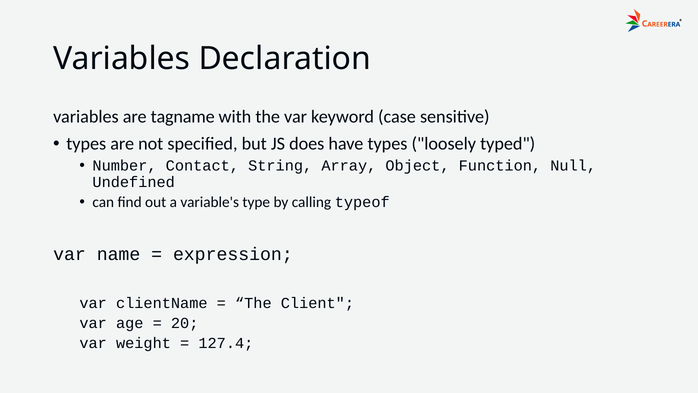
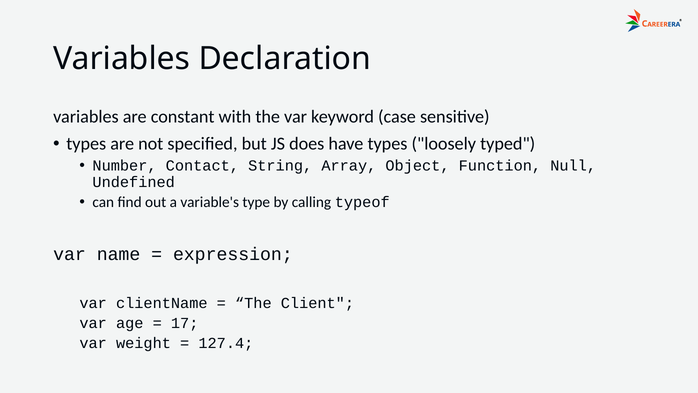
tagname: tagname -> constant
20: 20 -> 17
